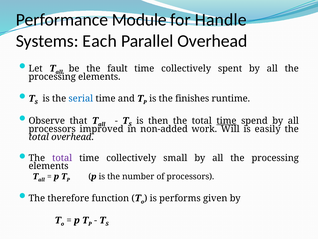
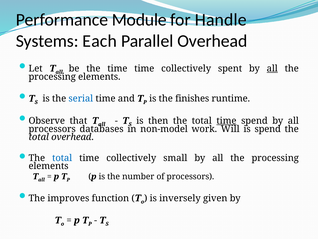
the fault: fault -> time
all at (272, 68) underline: none -> present
improved: improved -> databases
non-added: non-added -> non-model
is easily: easily -> spend
total at (62, 158) colour: purple -> blue
therefore: therefore -> improves
performs: performs -> inversely
